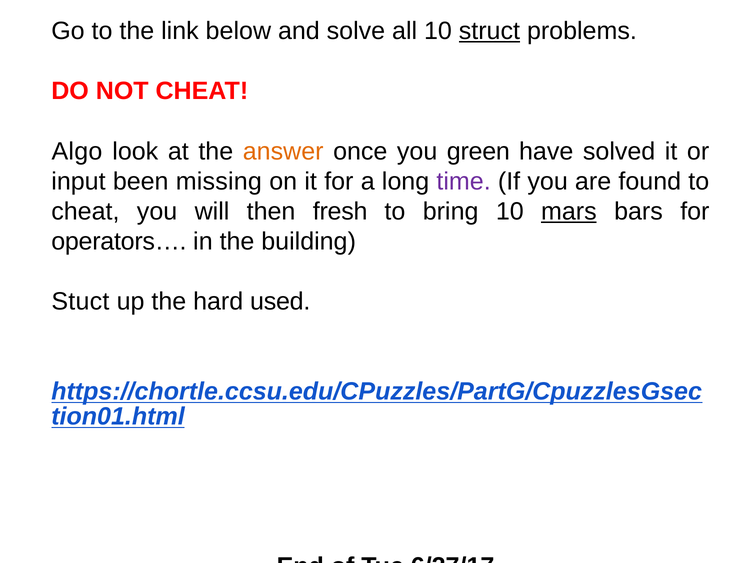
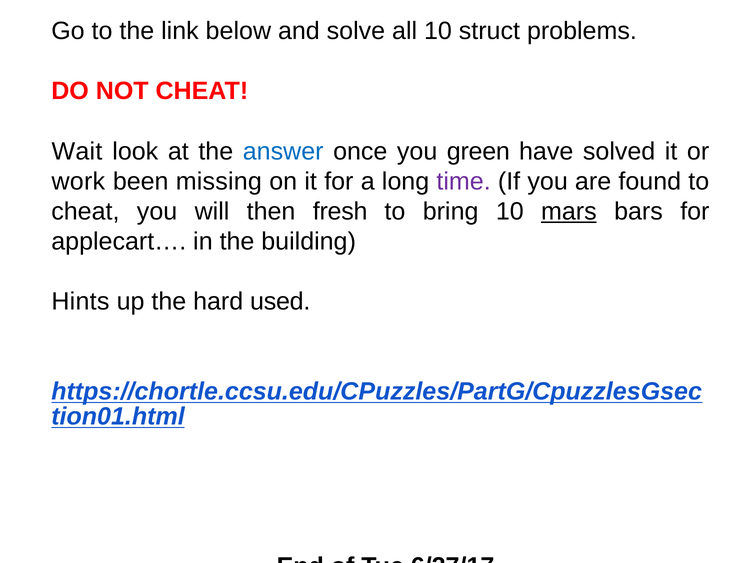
struct underline: present -> none
Algo: Algo -> Wait
answer colour: orange -> blue
input: input -> work
operators…: operators… -> applecart…
Stuct: Stuct -> Hints
